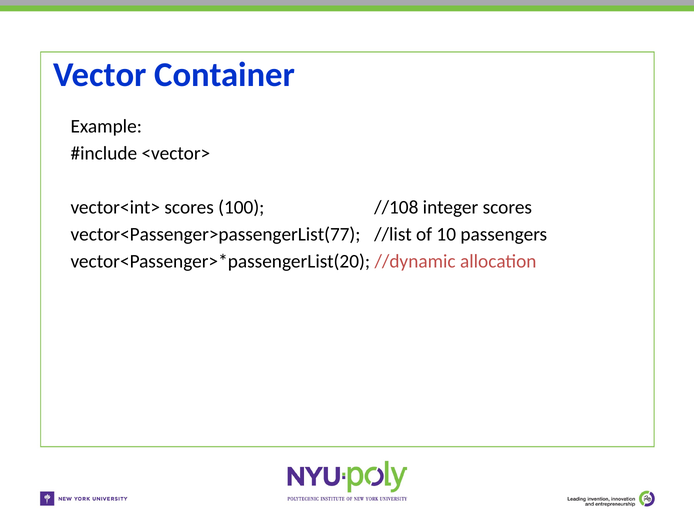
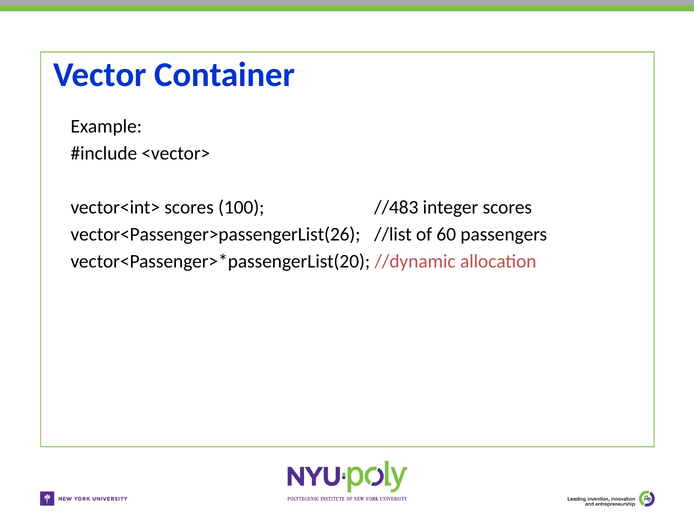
//108: //108 -> //483
vector<Passenger>passengerList(77: vector<Passenger>passengerList(77 -> vector<Passenger>passengerList(26
10: 10 -> 60
